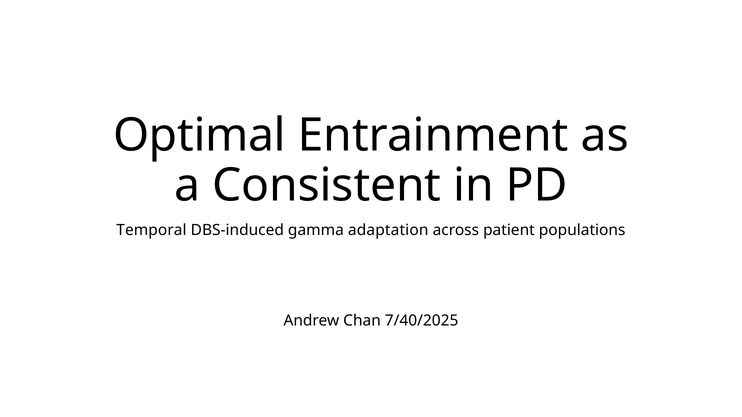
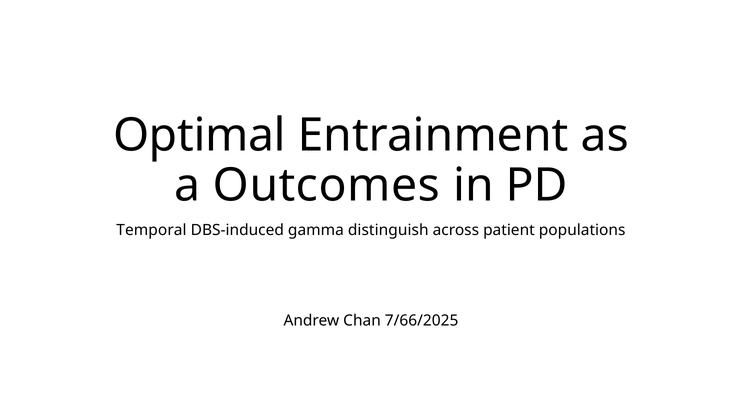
Consistent: Consistent -> Outcomes
adaptation: adaptation -> distinguish
7/40/2025: 7/40/2025 -> 7/66/2025
